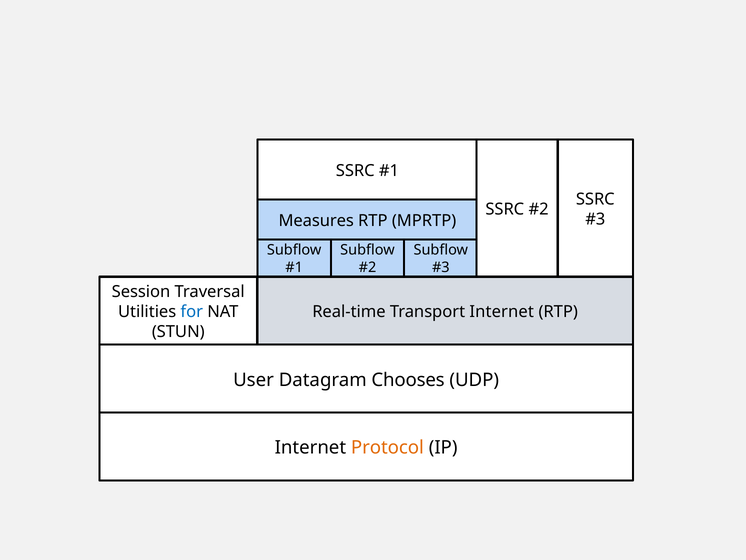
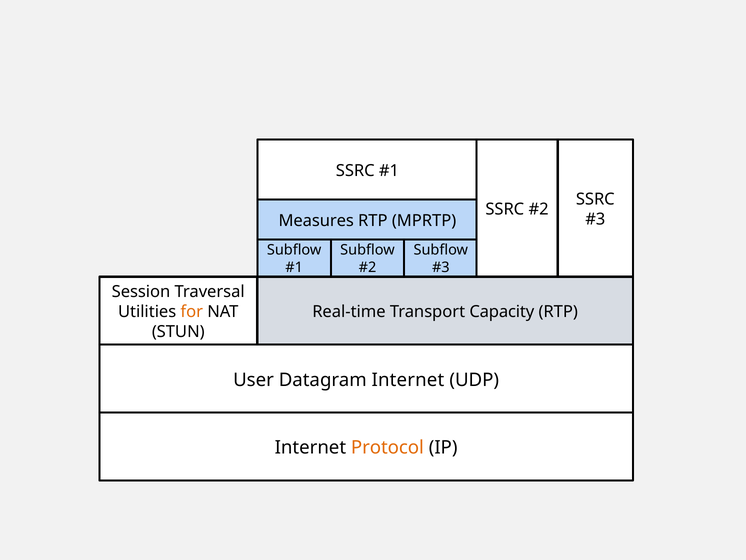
for colour: blue -> orange
Transport Internet: Internet -> Capacity
Datagram Chooses: Chooses -> Internet
